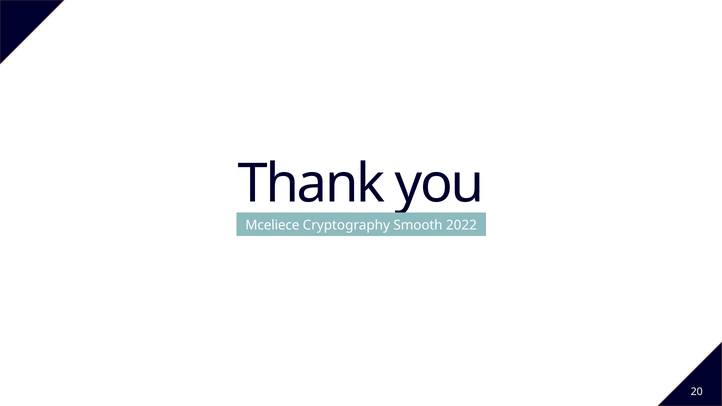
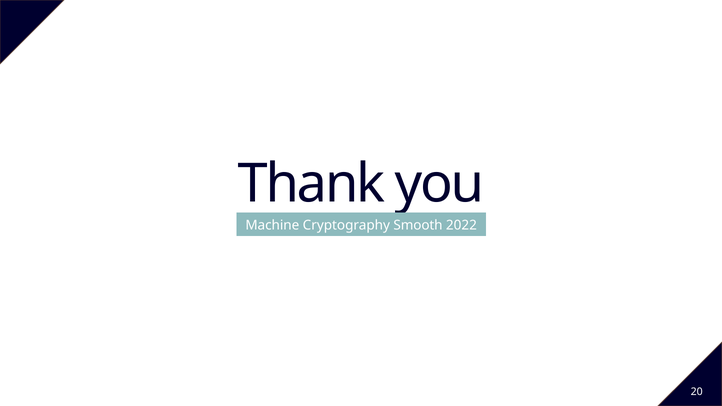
Mceliece: Mceliece -> Machine
